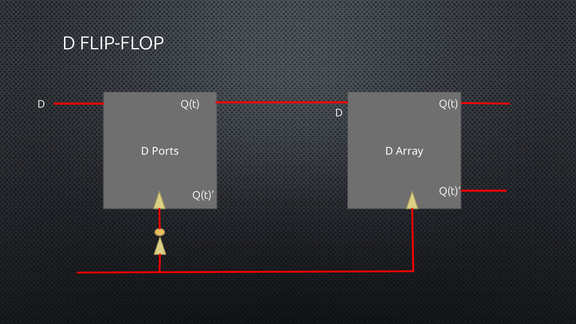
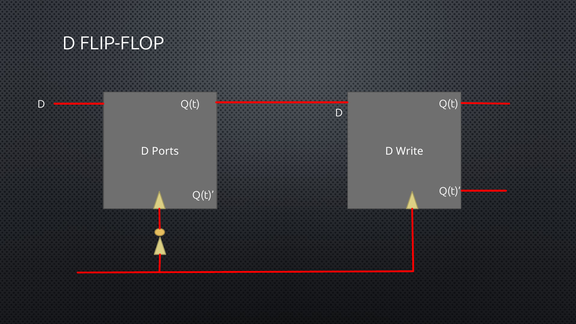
Array: Array -> Write
